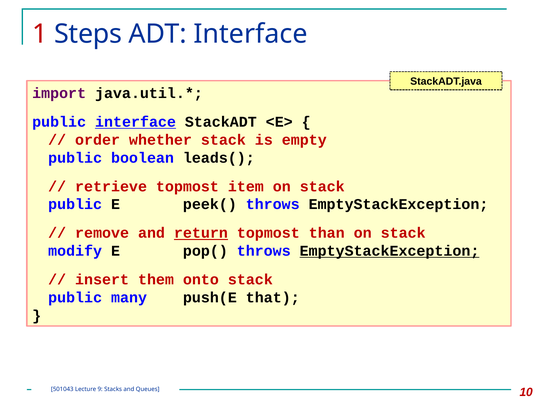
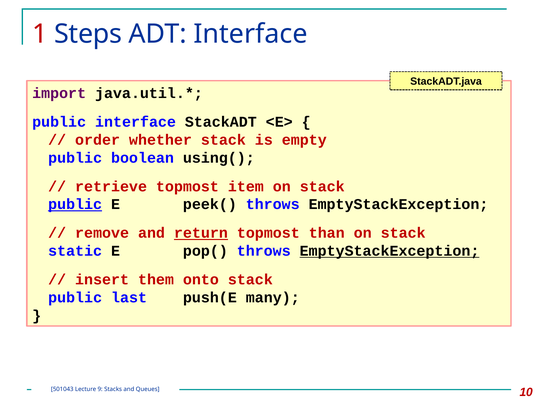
interface at (136, 122) underline: present -> none
leads(: leads( -> using(
public at (75, 205) underline: none -> present
modify: modify -> static
many: many -> last
that: that -> many
